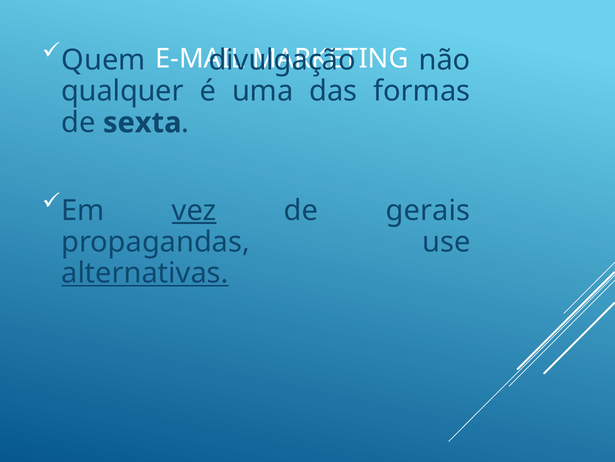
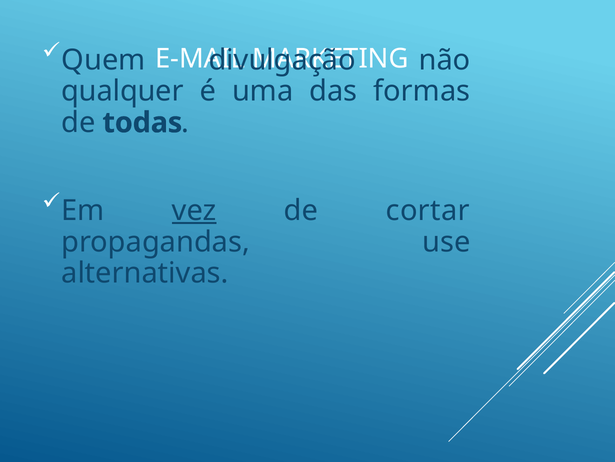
sexta: sexta -> todas
gerais: gerais -> cortar
alternativas underline: present -> none
